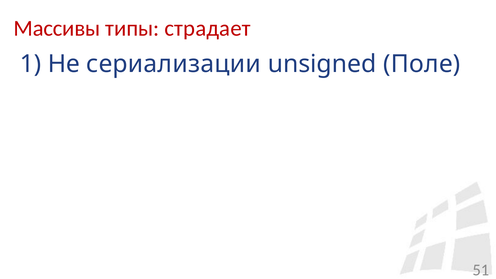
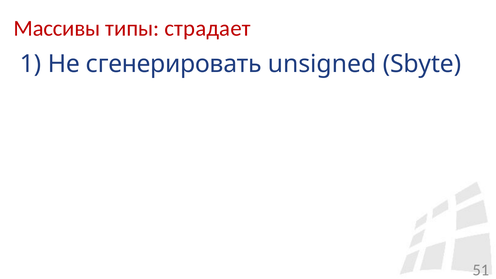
сериализации: сериализации -> сгенерировать
Поле: Поле -> Sbyte
